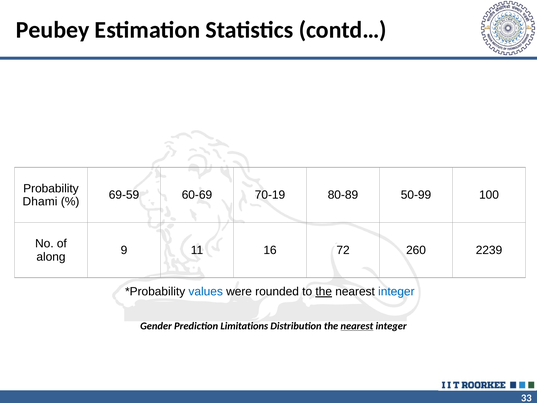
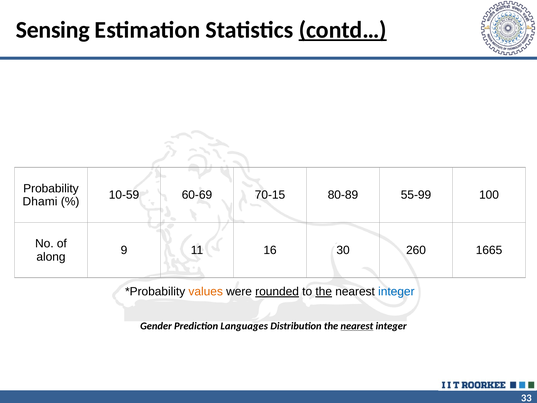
Peubey: Peubey -> Sensing
contd… underline: none -> present
69-59: 69-59 -> 10-59
70-19: 70-19 -> 70-15
50-99: 50-99 -> 55-99
72: 72 -> 30
2239: 2239 -> 1665
values colour: blue -> orange
rounded underline: none -> present
Limitations: Limitations -> Languages
